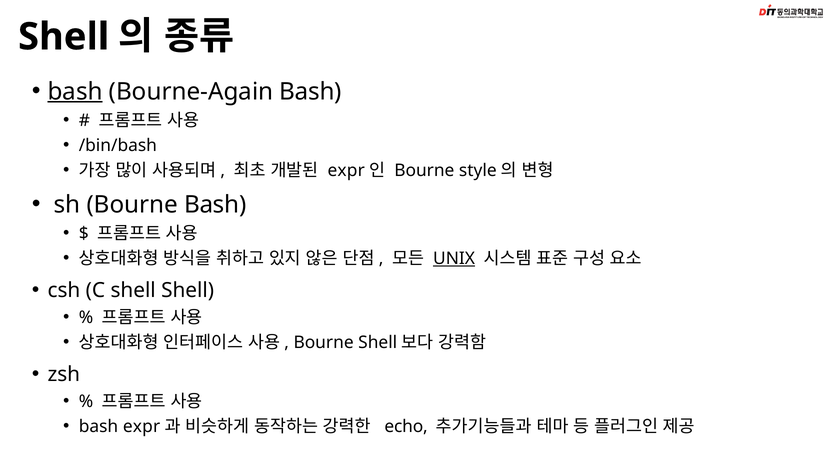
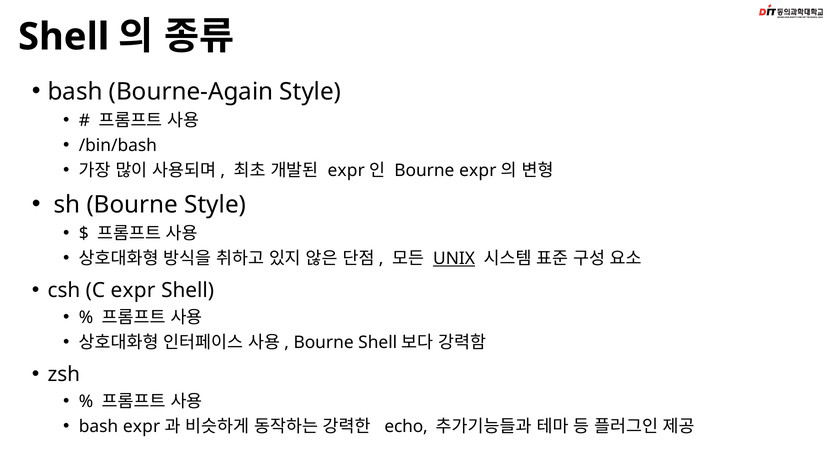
bash at (75, 92) underline: present -> none
Bourne-Again Bash: Bash -> Style
Bourne style: style -> expr
Bourne Bash: Bash -> Style
C shell: shell -> expr
